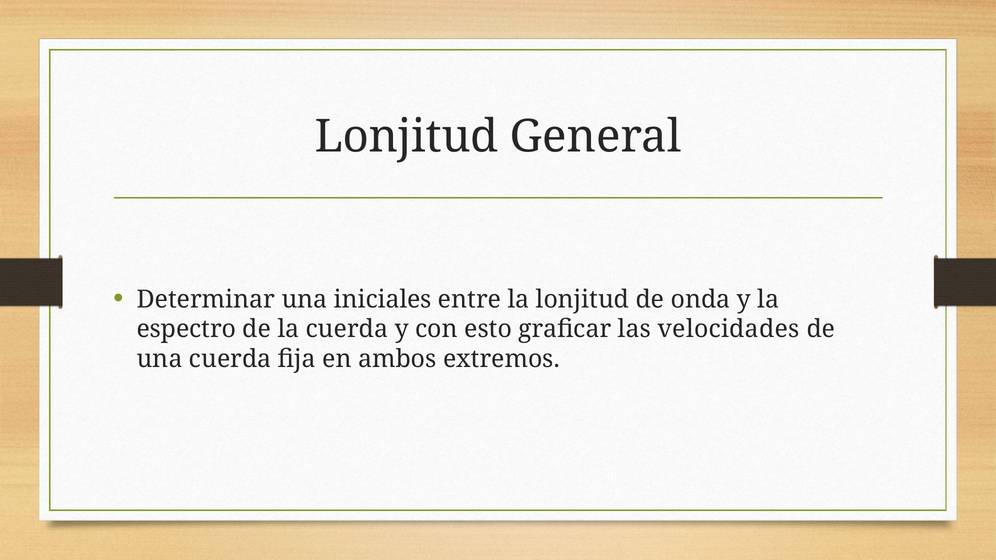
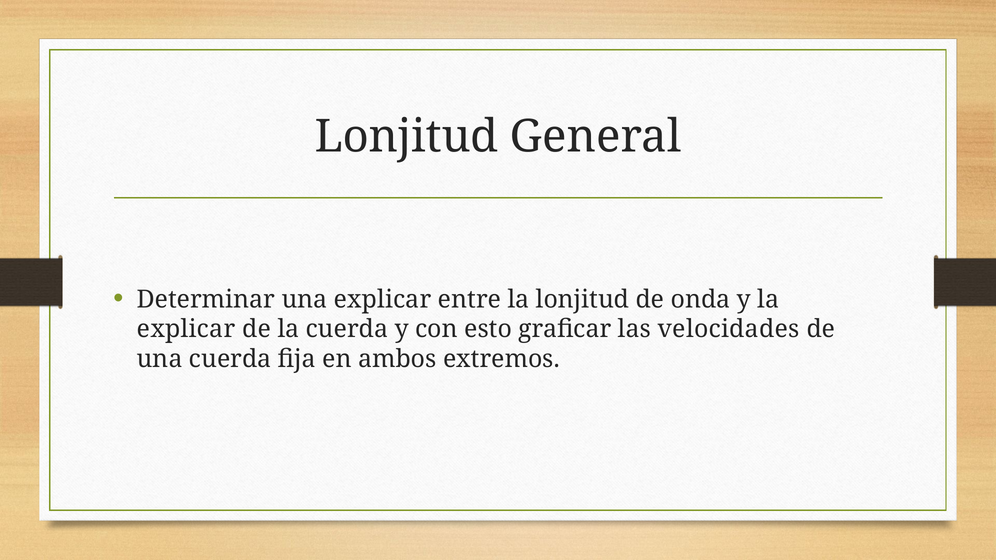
una iniciales: iniciales -> explicar
espectro at (186, 329): espectro -> explicar
